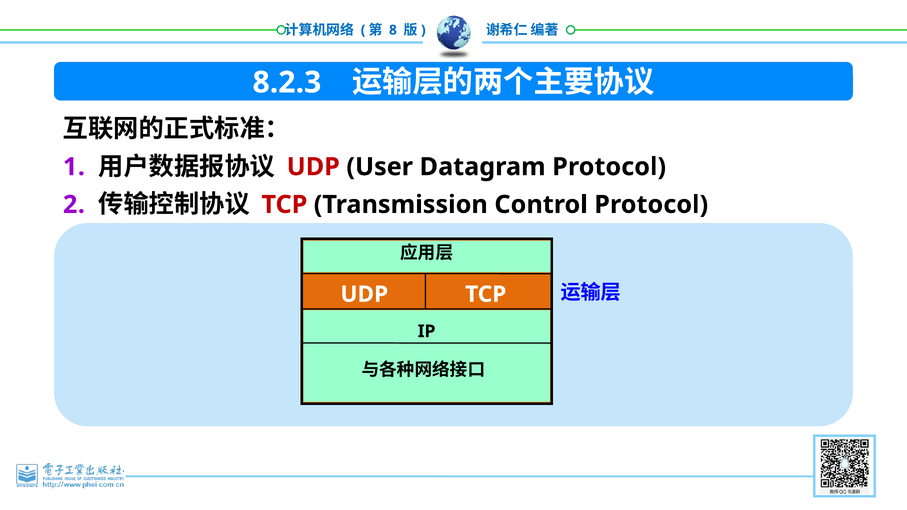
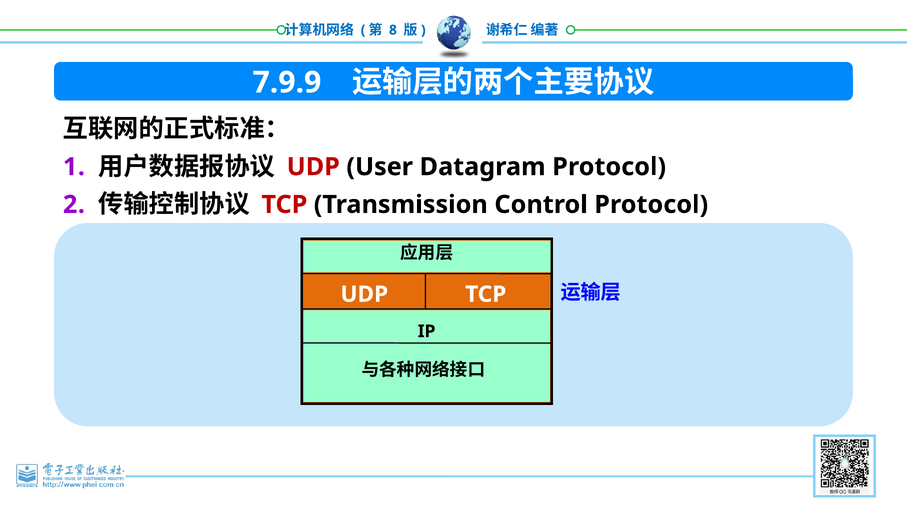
8.2.3: 8.2.3 -> 7.9.9
